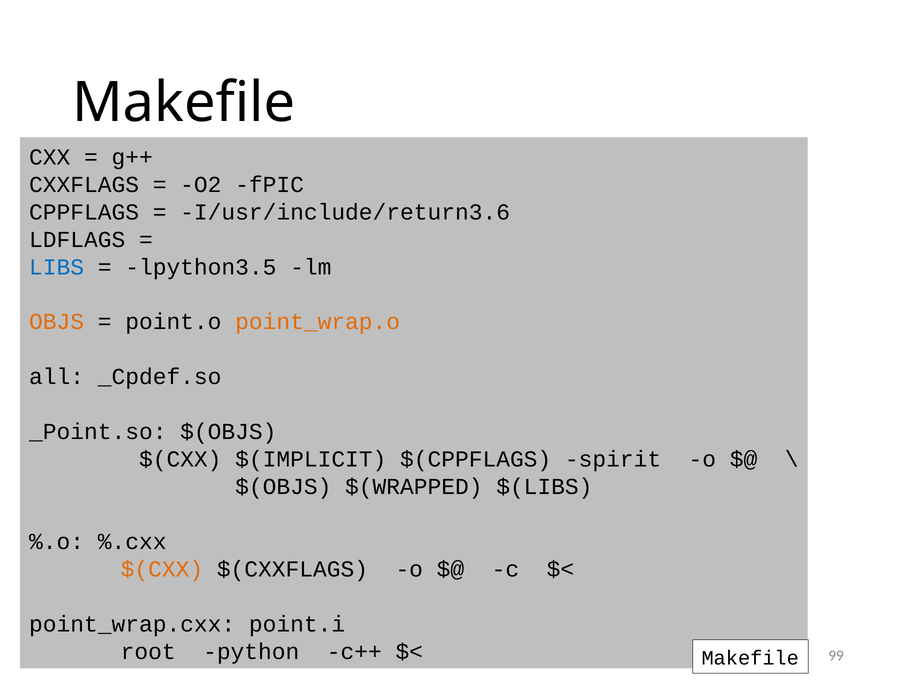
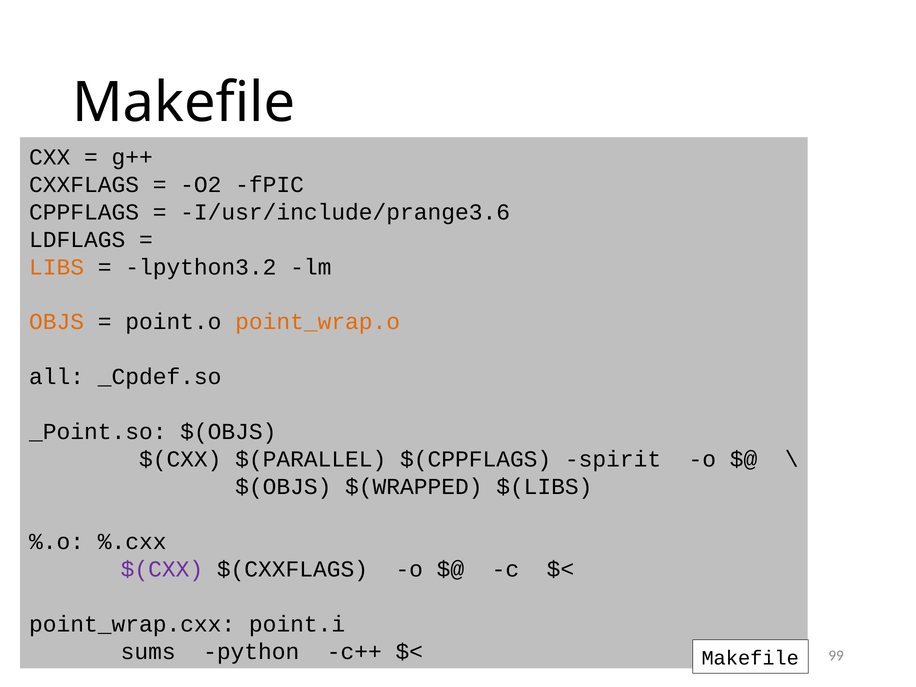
I/usr/include/return3.6: I/usr/include/return3.6 -> I/usr/include/prange3.6
LIBS colour: blue -> orange
lpython3.5: lpython3.5 -> lpython3.2
$(IMPLICIT: $(IMPLICIT -> $(PARALLEL
$(CXX at (162, 569) colour: orange -> purple
root: root -> sums
